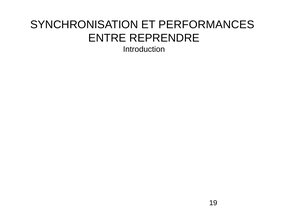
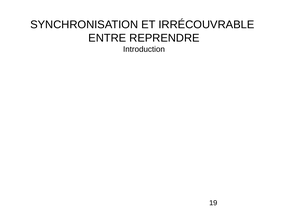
PERFORMANCES: PERFORMANCES -> IRRÉCOUVRABLE
